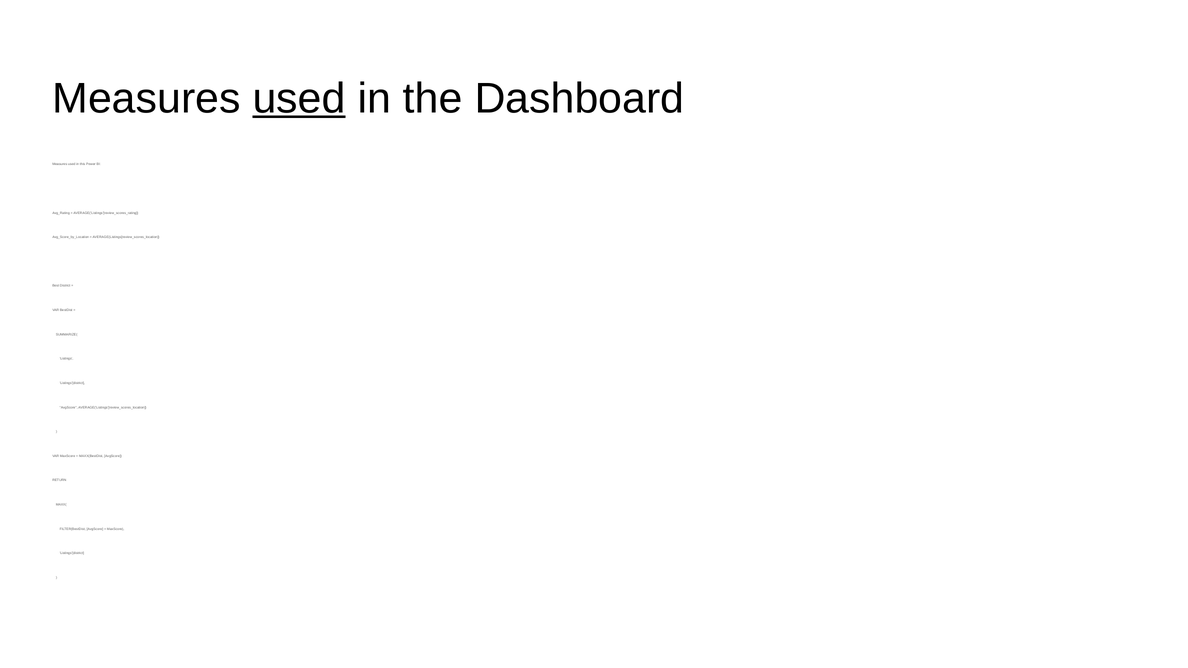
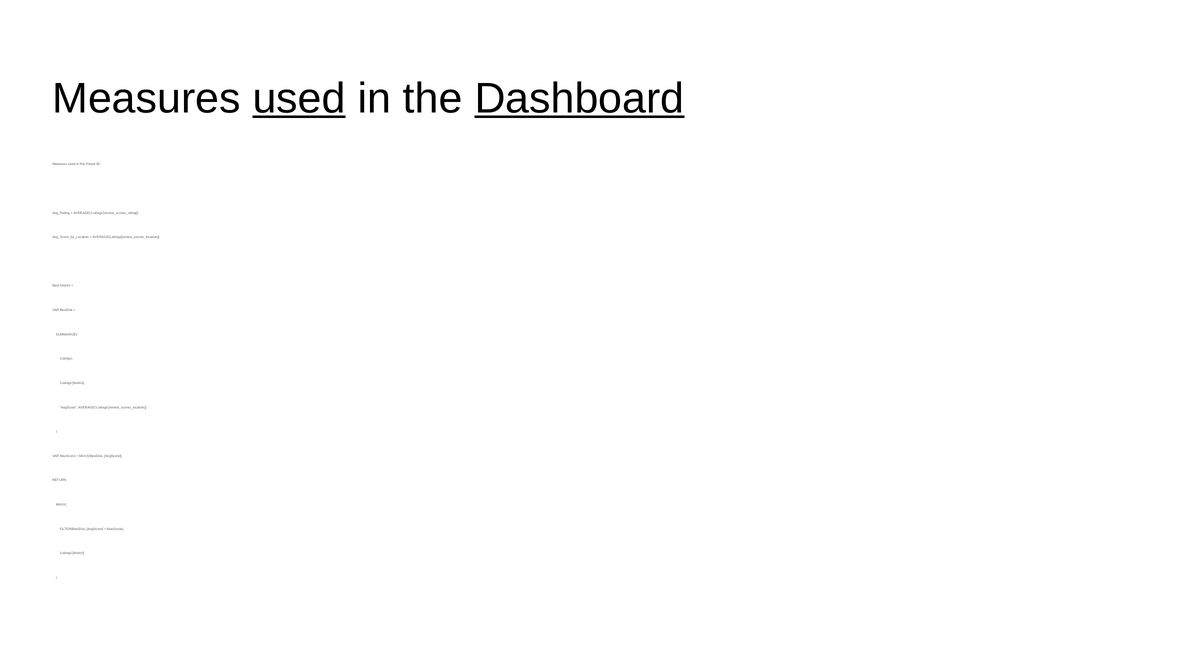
Dashboard underline: none -> present
